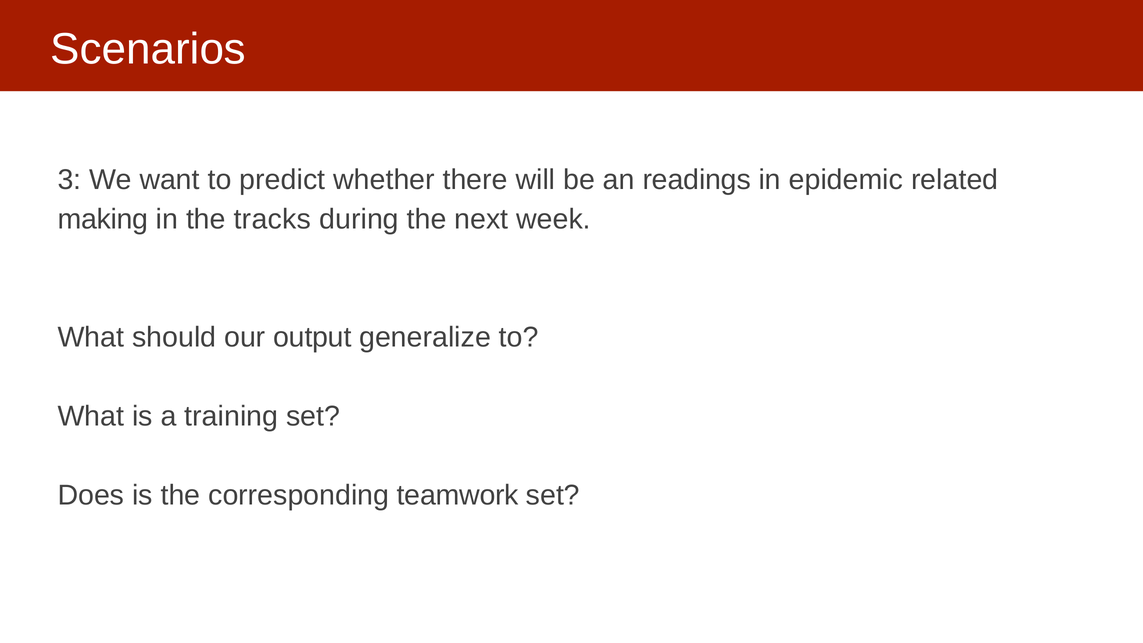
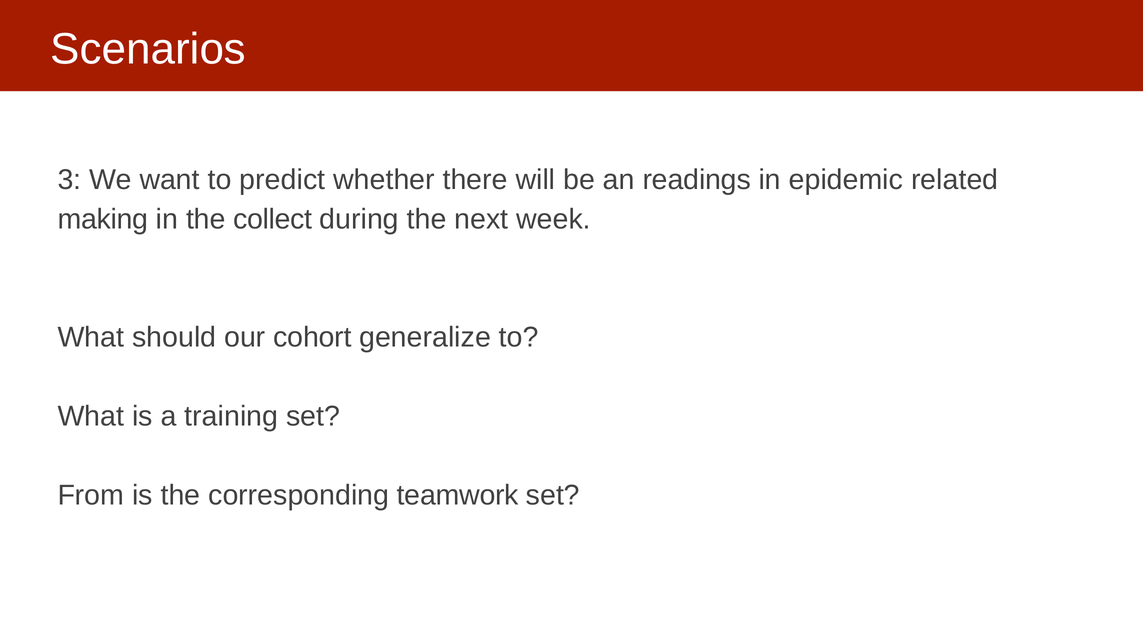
tracks: tracks -> collect
output: output -> cohort
Does: Does -> From
